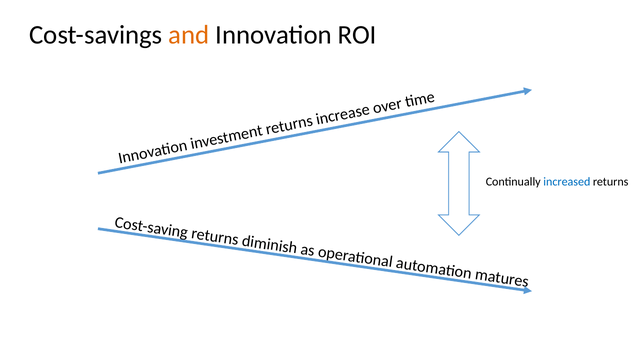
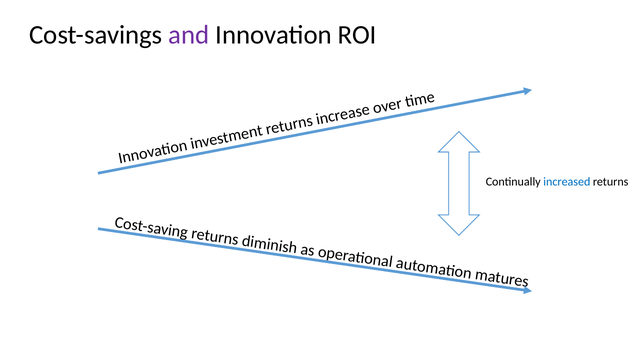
and colour: orange -> purple
